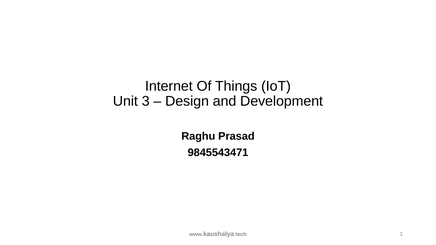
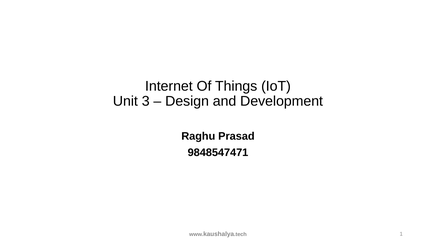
9845543471: 9845543471 -> 9848547471
